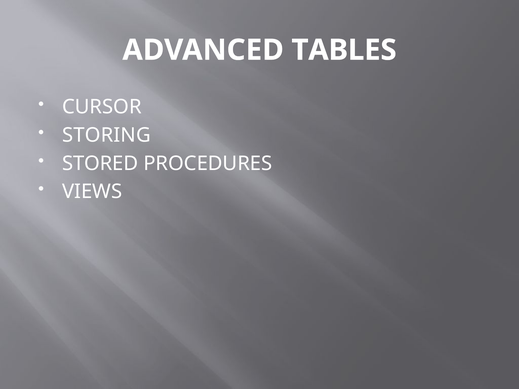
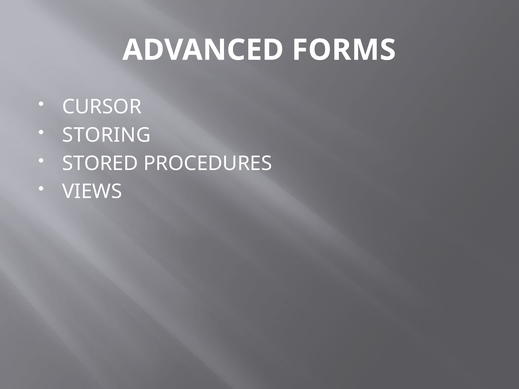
TABLES: TABLES -> FORMS
